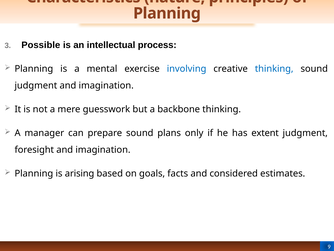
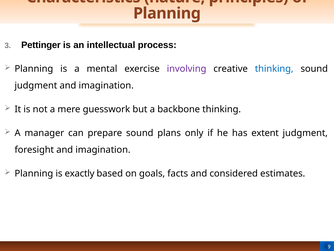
Possible: Possible -> Pettinger
involving colour: blue -> purple
arising: arising -> exactly
